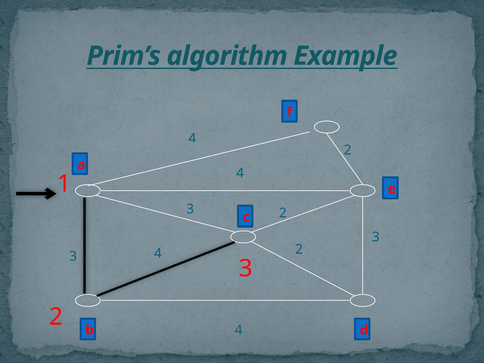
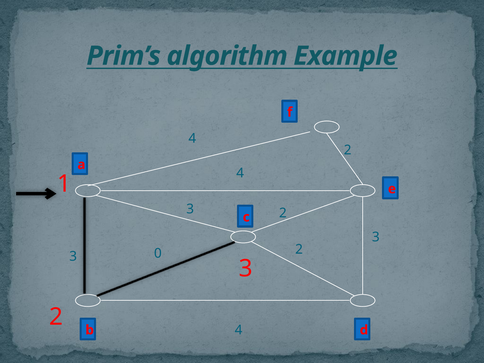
3 4: 4 -> 0
